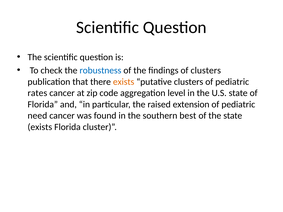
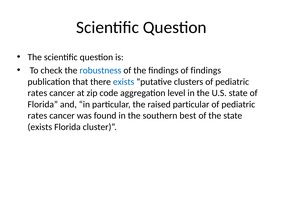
of clusters: clusters -> findings
exists at (124, 82) colour: orange -> blue
raised extension: extension -> particular
need at (37, 116): need -> rates
